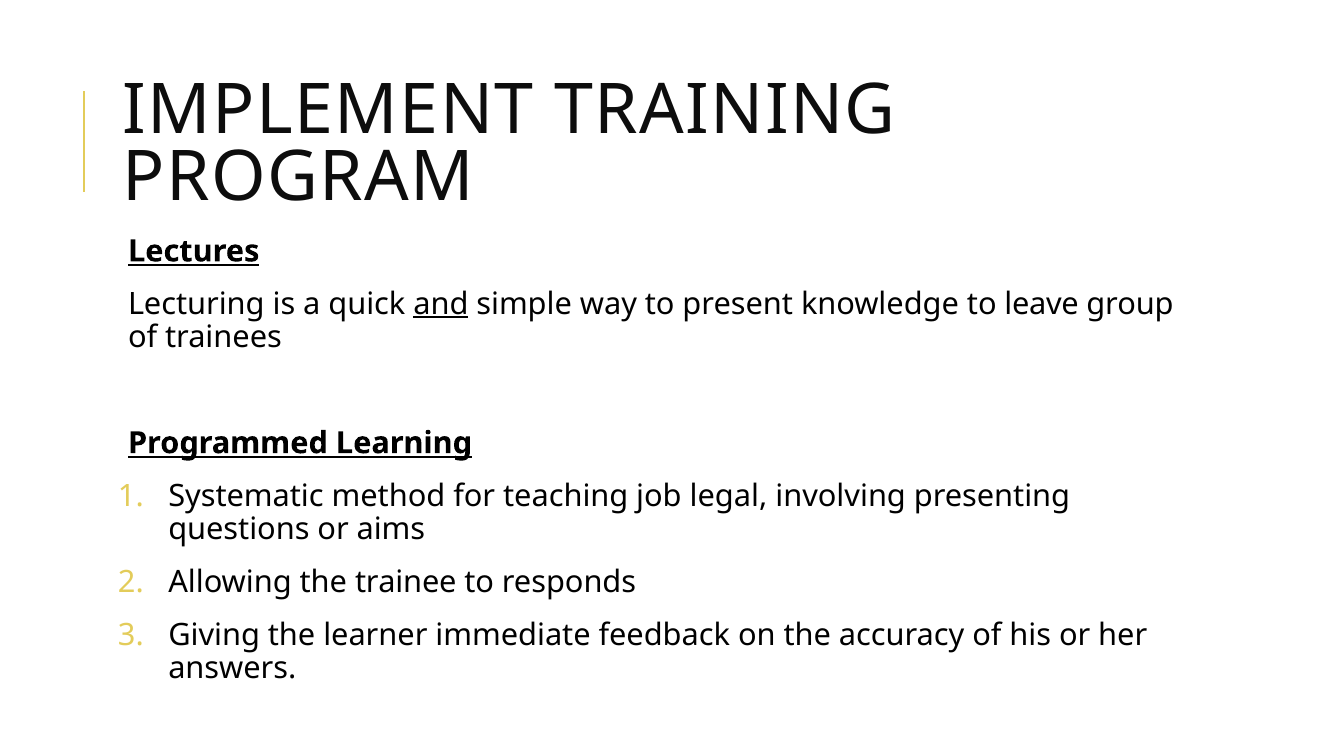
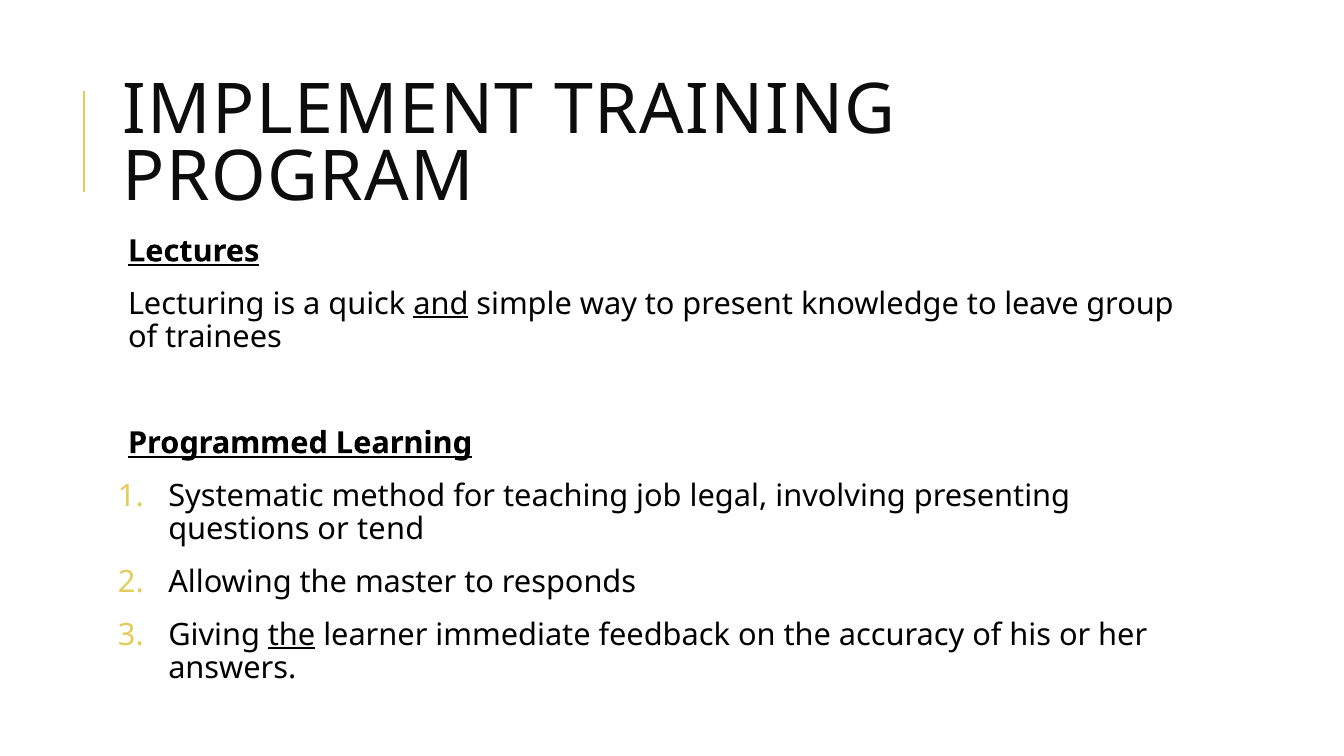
aims: aims -> tend
trainee: trainee -> master
the at (292, 635) underline: none -> present
